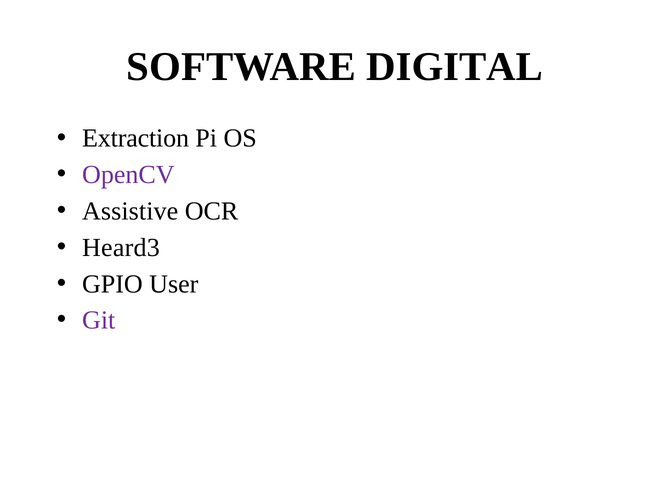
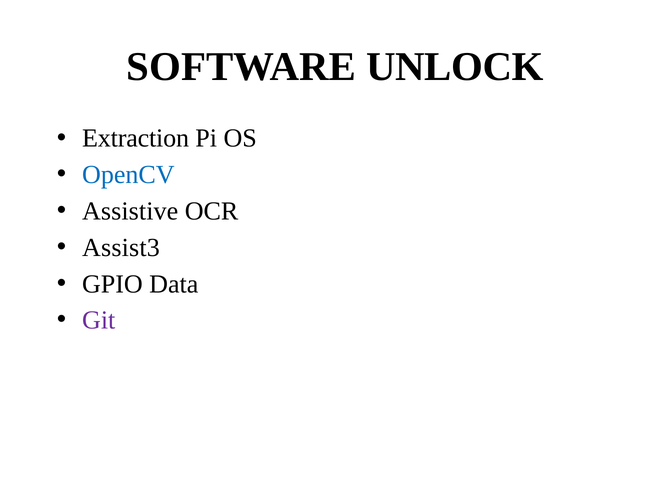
DIGITAL: DIGITAL -> UNLOCK
OpenCV colour: purple -> blue
Heard3: Heard3 -> Assist3
User: User -> Data
